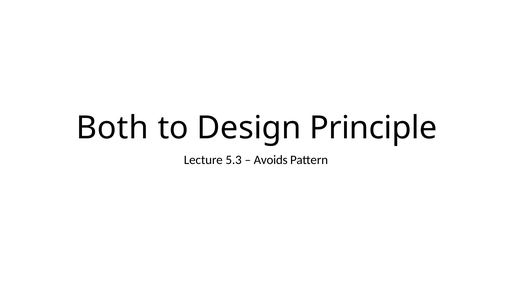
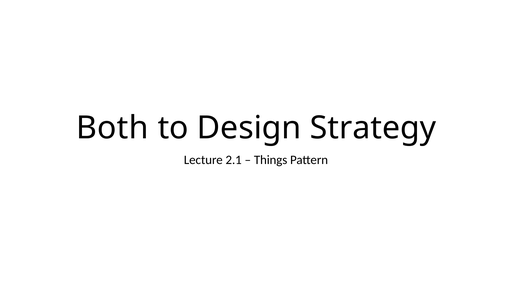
Principle: Principle -> Strategy
5.3: 5.3 -> 2.1
Avoids: Avoids -> Things
